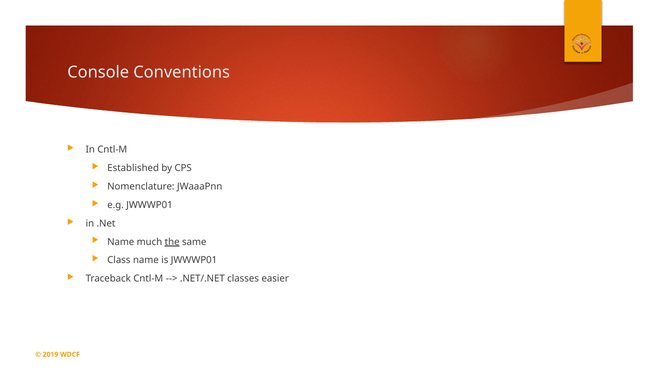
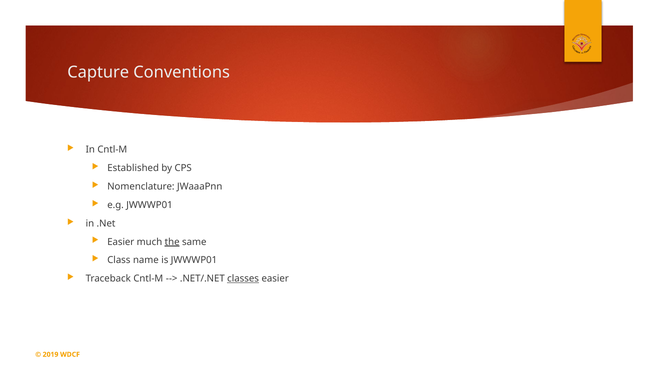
Console: Console -> Capture
Name at (121, 242): Name -> Easier
classes underline: none -> present
